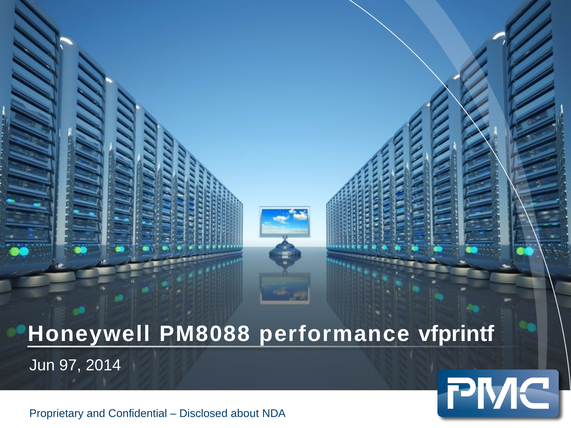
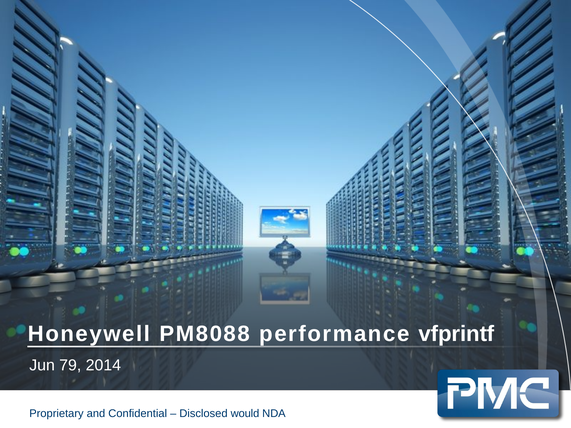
97: 97 -> 79
about: about -> would
